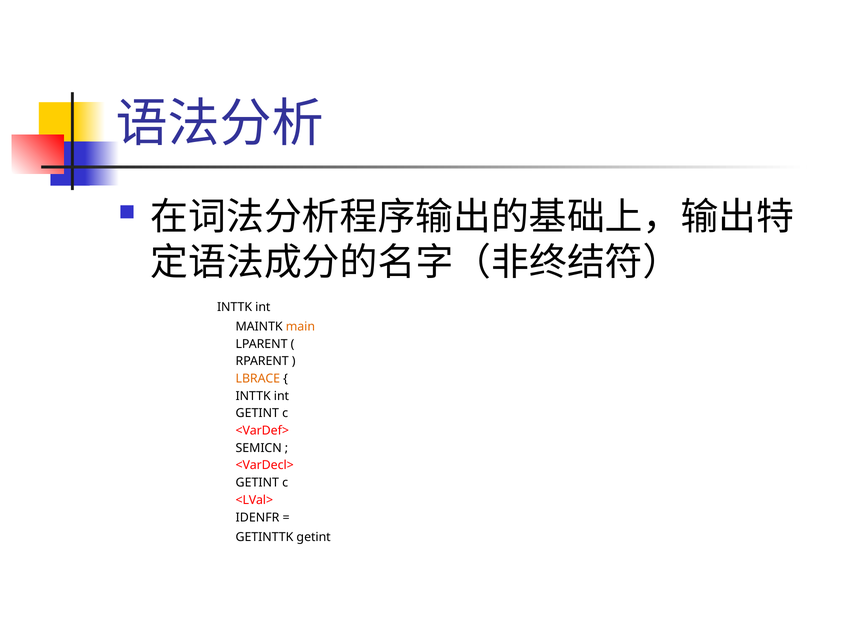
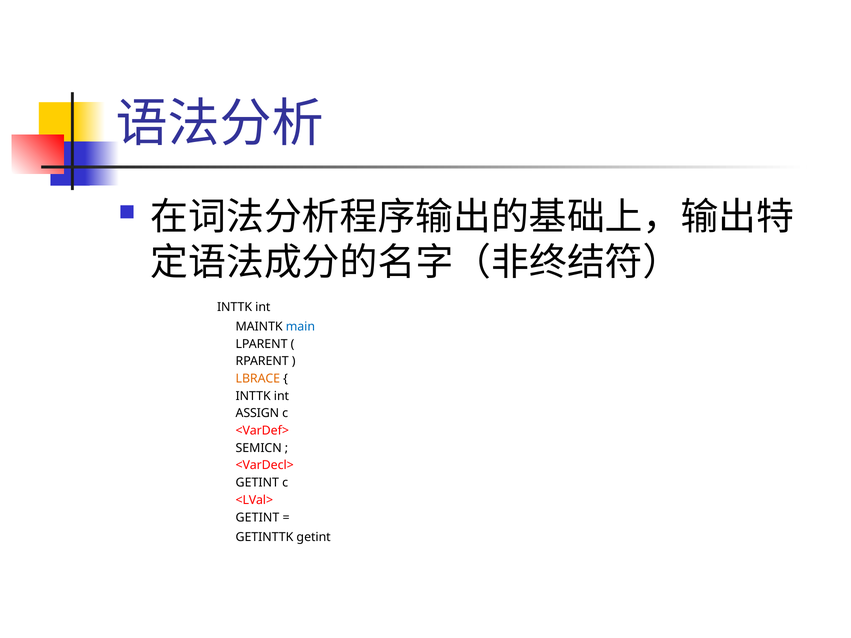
main colour: orange -> blue
GETINT at (257, 414): GETINT -> ASSIGN
IDENFR at (258, 518): IDENFR -> GETINT
